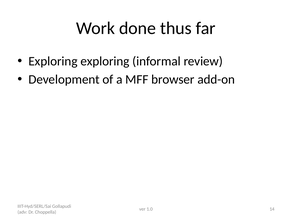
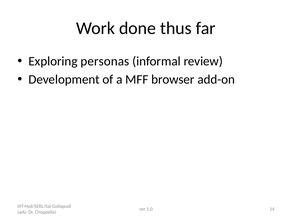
Exploring exploring: exploring -> personas
